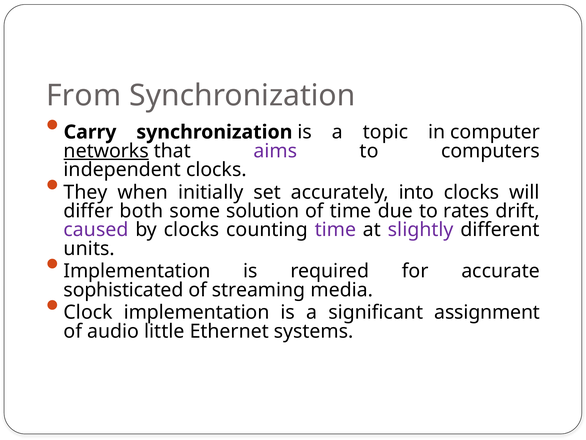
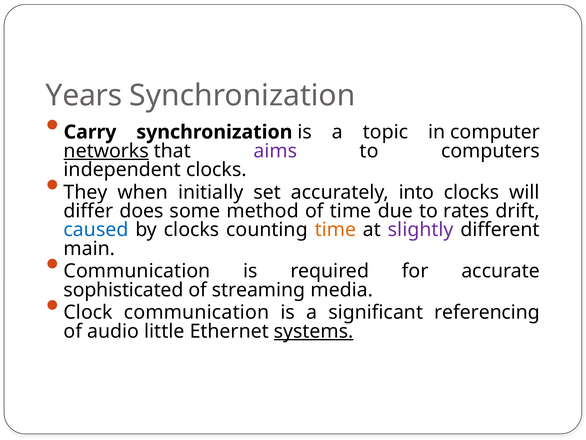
From: From -> Years
both: both -> does
solution: solution -> method
caused colour: purple -> blue
time at (335, 230) colour: purple -> orange
units: units -> main
Implementation at (137, 271): Implementation -> Communication
Clock implementation: implementation -> communication
assignment: assignment -> referencing
systems underline: none -> present
